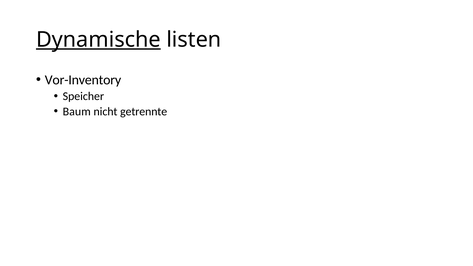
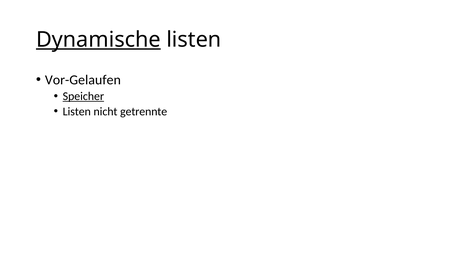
Vor-Inventory: Vor-Inventory -> Vor-Gelaufen
Speicher underline: none -> present
Baum at (77, 112): Baum -> Listen
